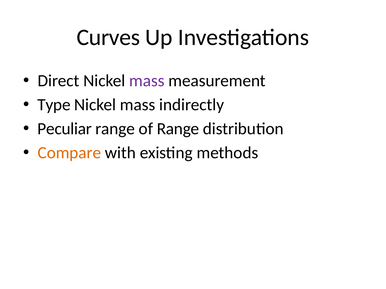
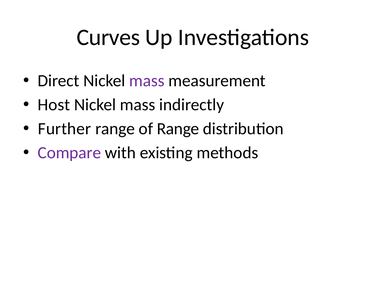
Type: Type -> Host
Peculiar: Peculiar -> Further
Compare colour: orange -> purple
